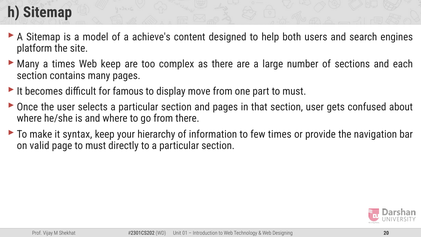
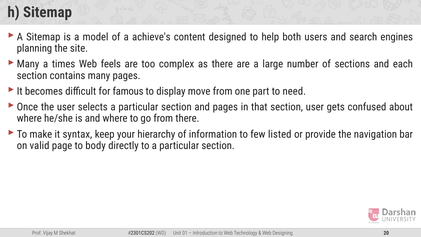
platform: platform -> planning
Web keep: keep -> feels
part to must: must -> need
few times: times -> listed
page to must: must -> body
